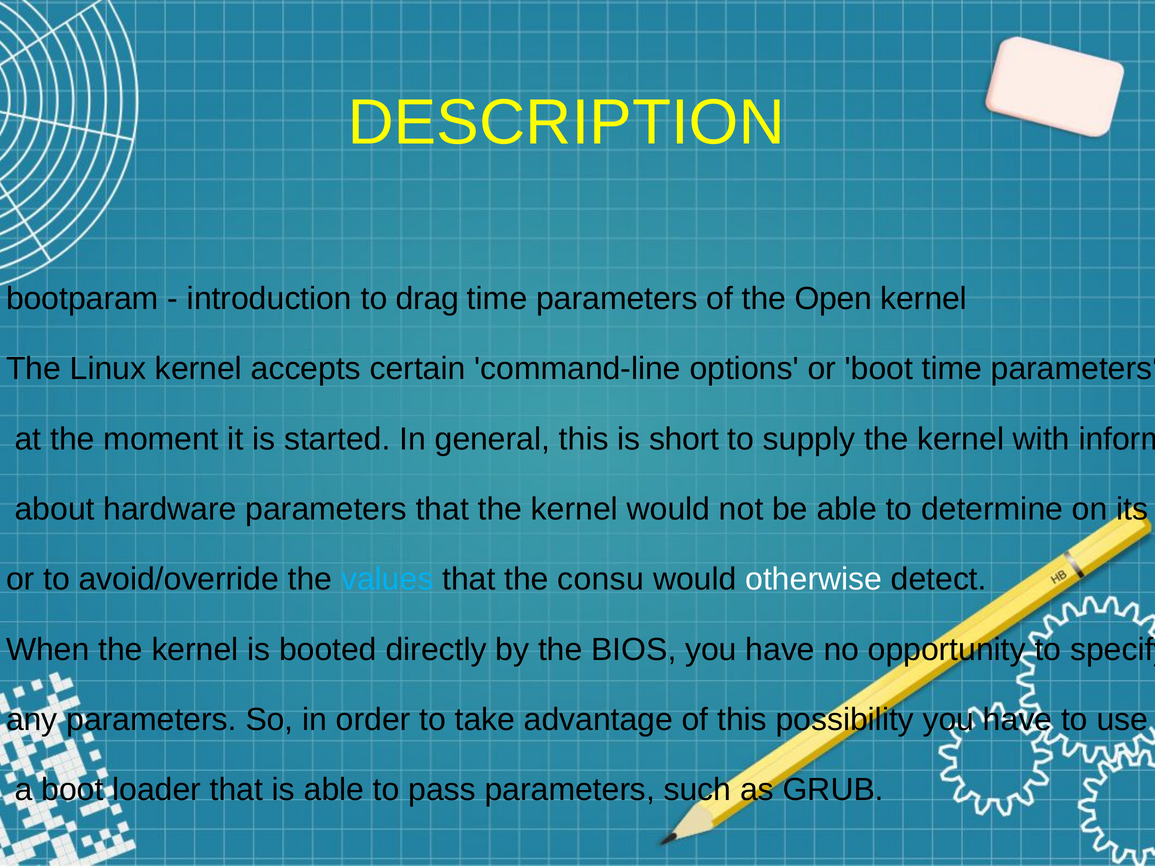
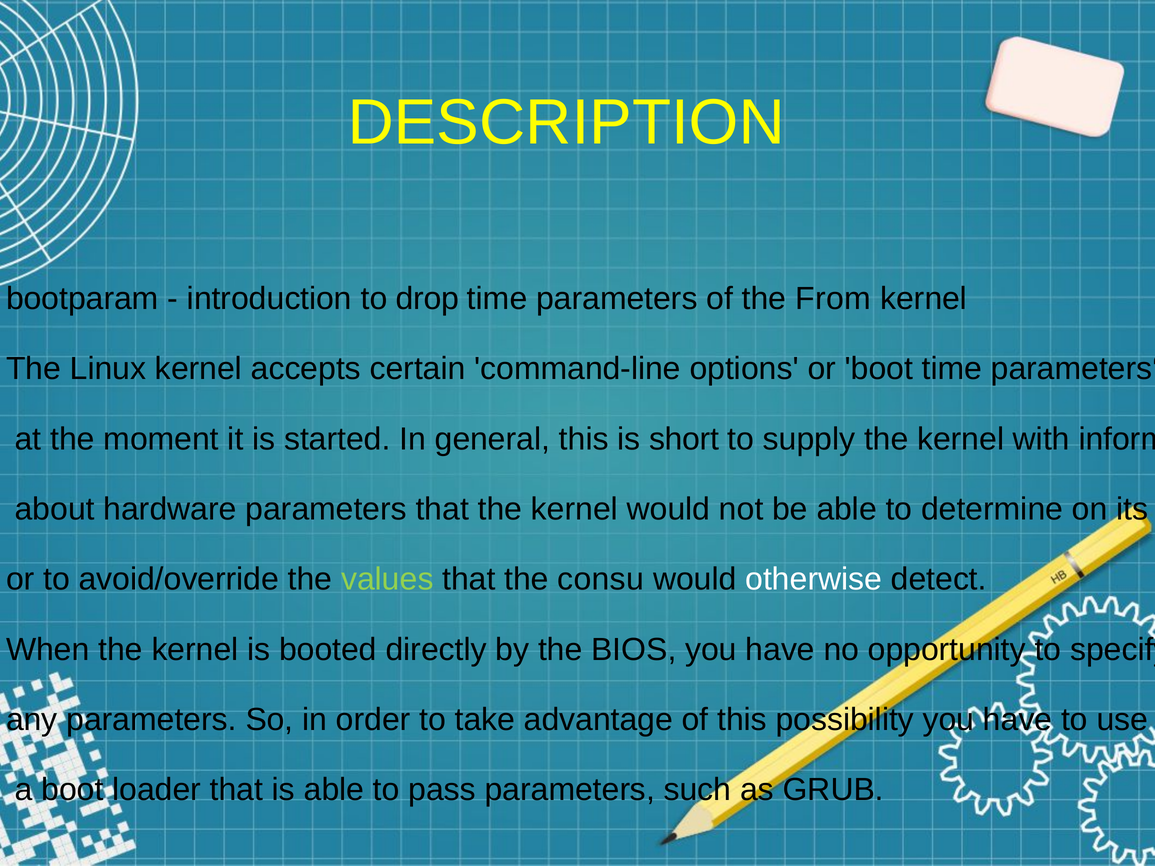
drag: drag -> drop
Open: Open -> From
values colour: light blue -> light green
